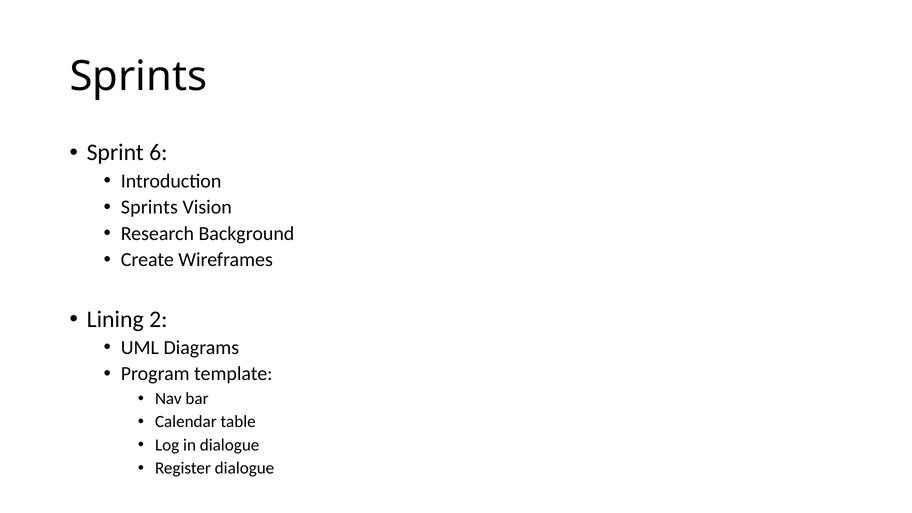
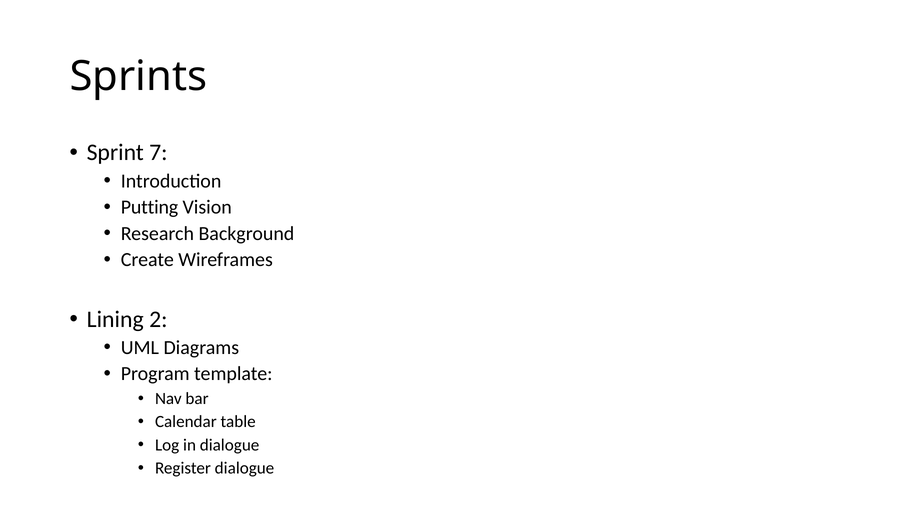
6: 6 -> 7
Sprints at (149, 207): Sprints -> Putting
